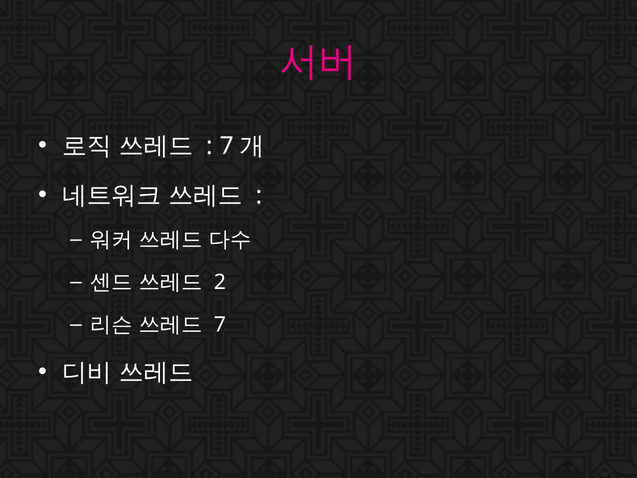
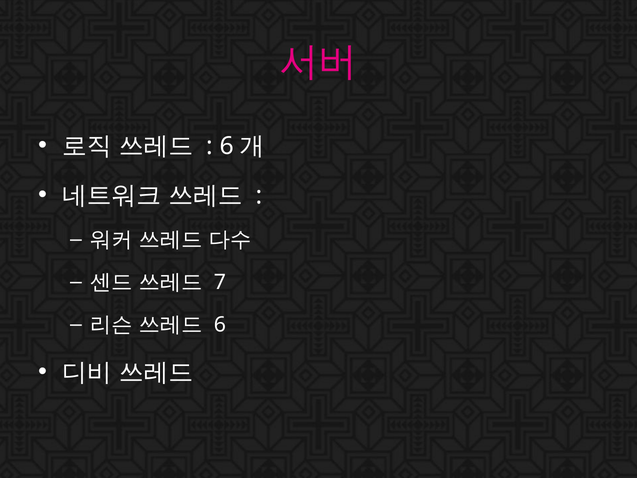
7 at (227, 146): 7 -> 6
2: 2 -> 7
7 at (220, 325): 7 -> 6
